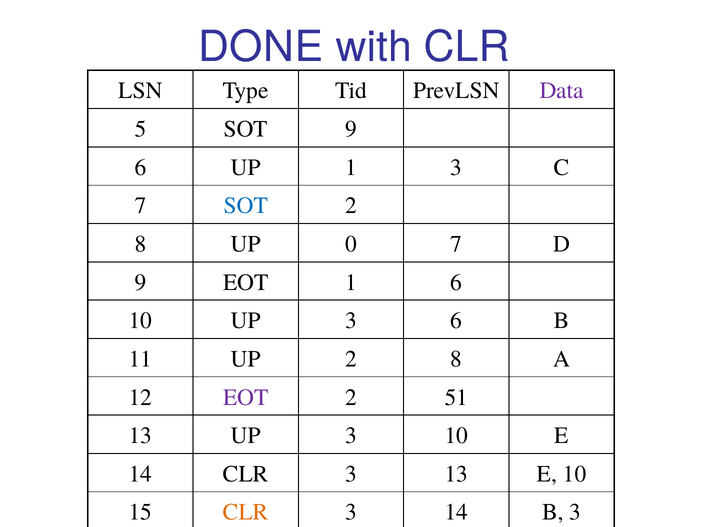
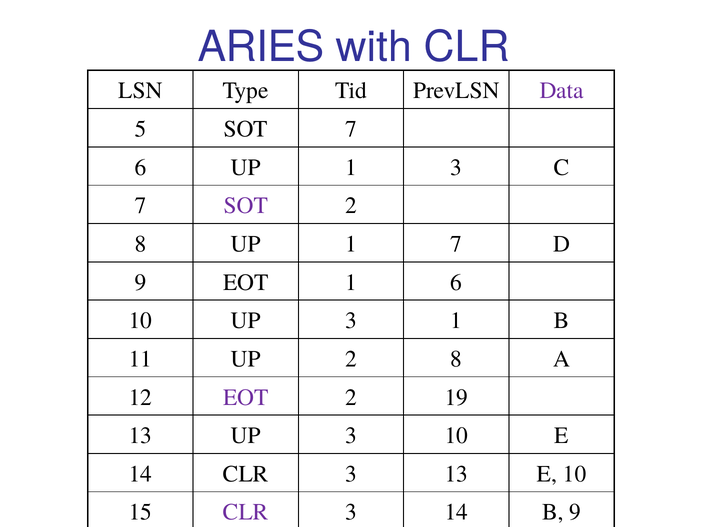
DONE: DONE -> ARIES
SOT 9: 9 -> 7
SOT at (246, 206) colour: blue -> purple
8 UP 0: 0 -> 1
3 6: 6 -> 1
51: 51 -> 19
CLR at (246, 512) colour: orange -> purple
B 3: 3 -> 9
